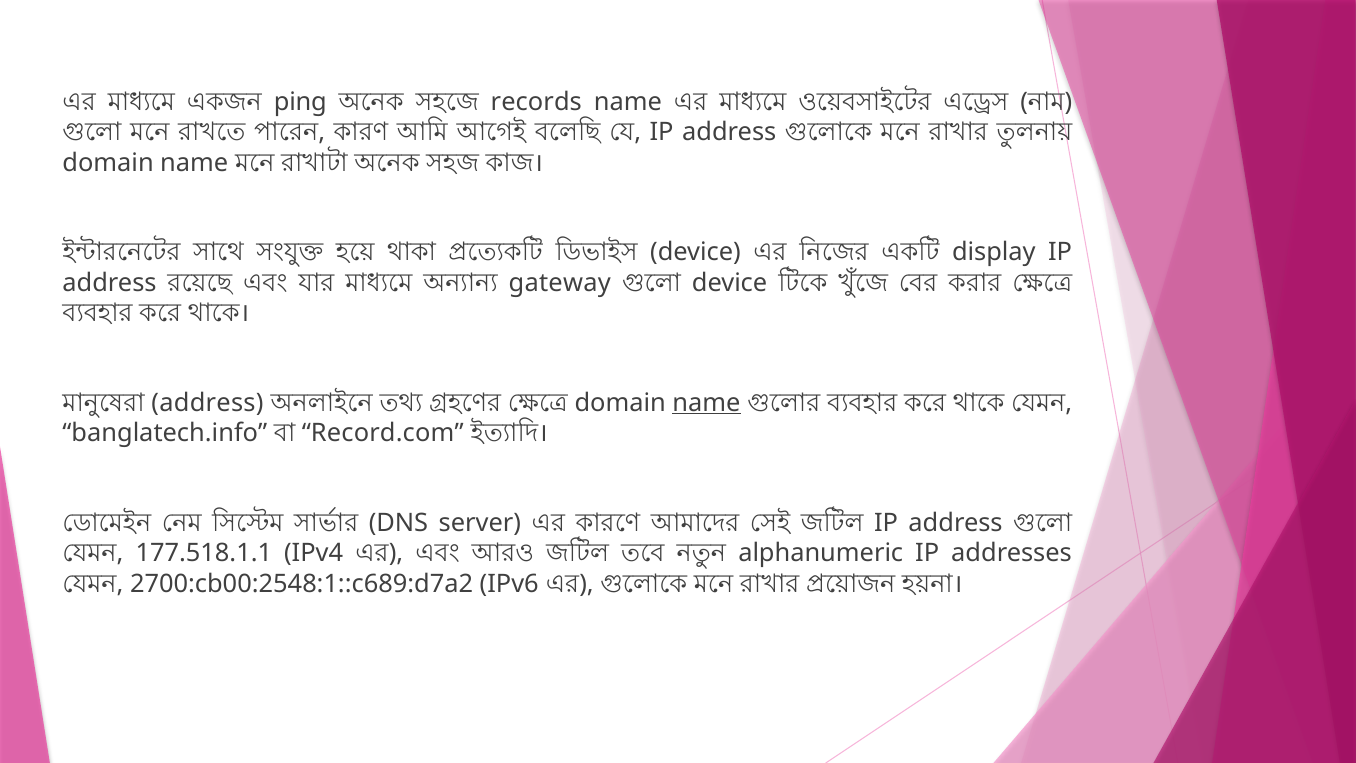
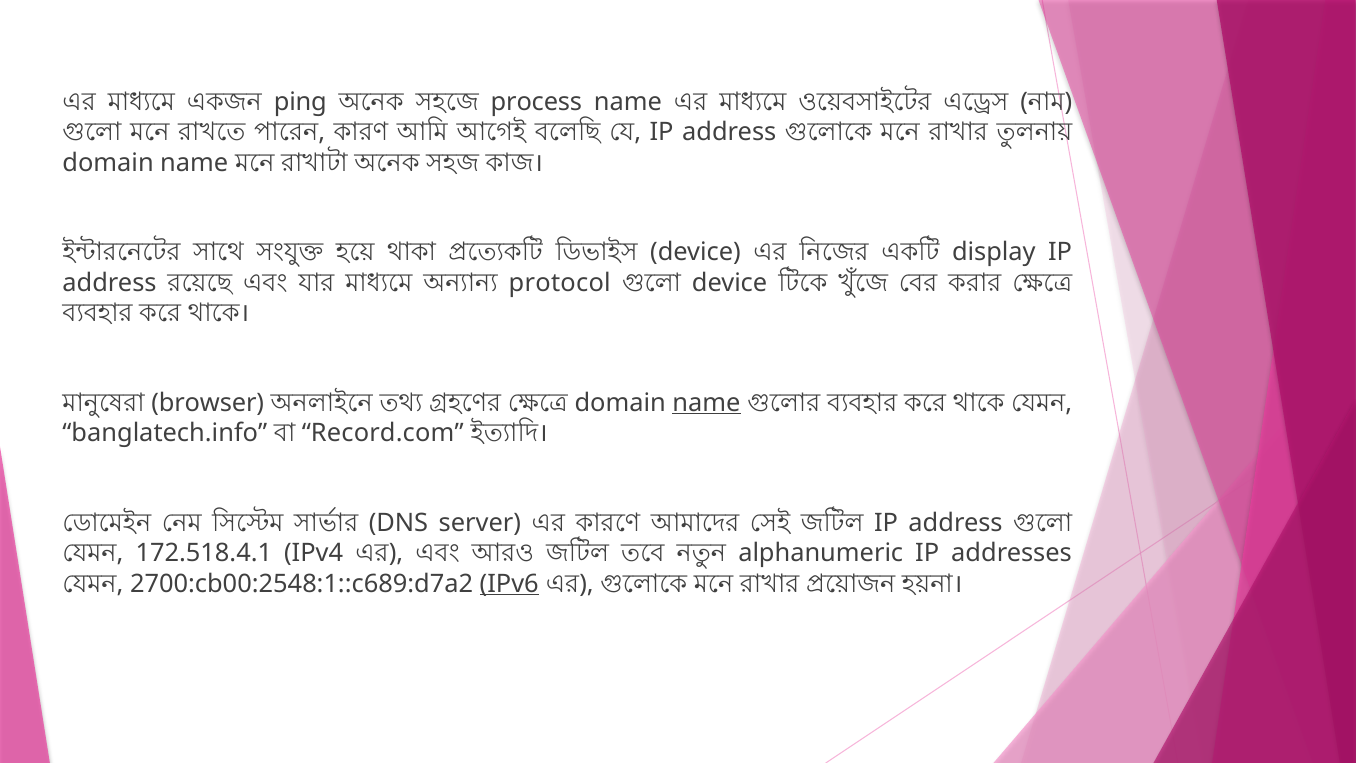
records: records -> process
gateway: gateway -> protocol
address at (207, 403): address -> browser
177.518.1.1: 177.518.1.1 -> 172.518.4.1
IPv6 underline: none -> present
